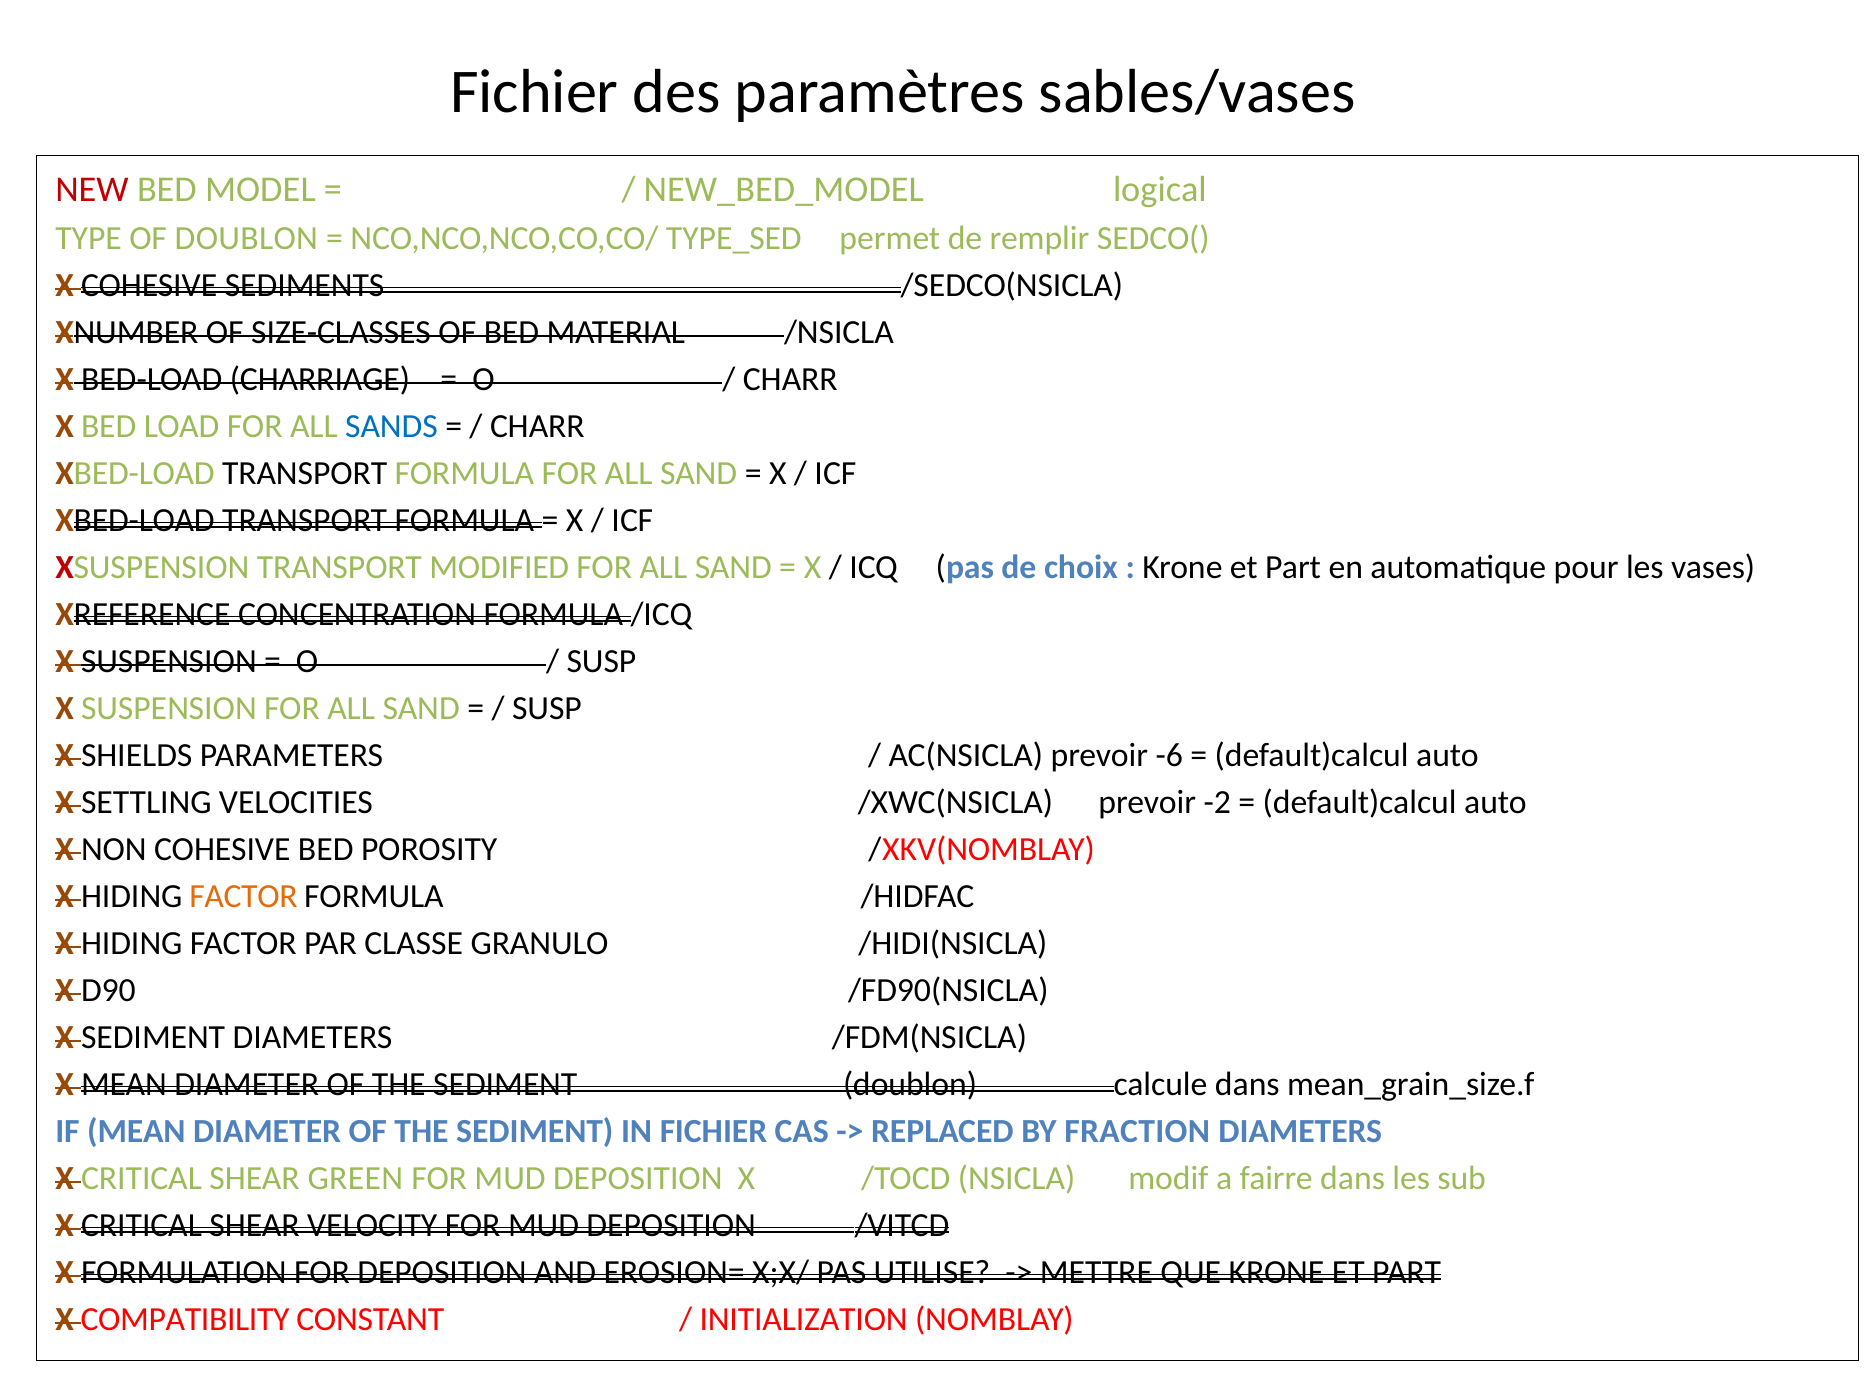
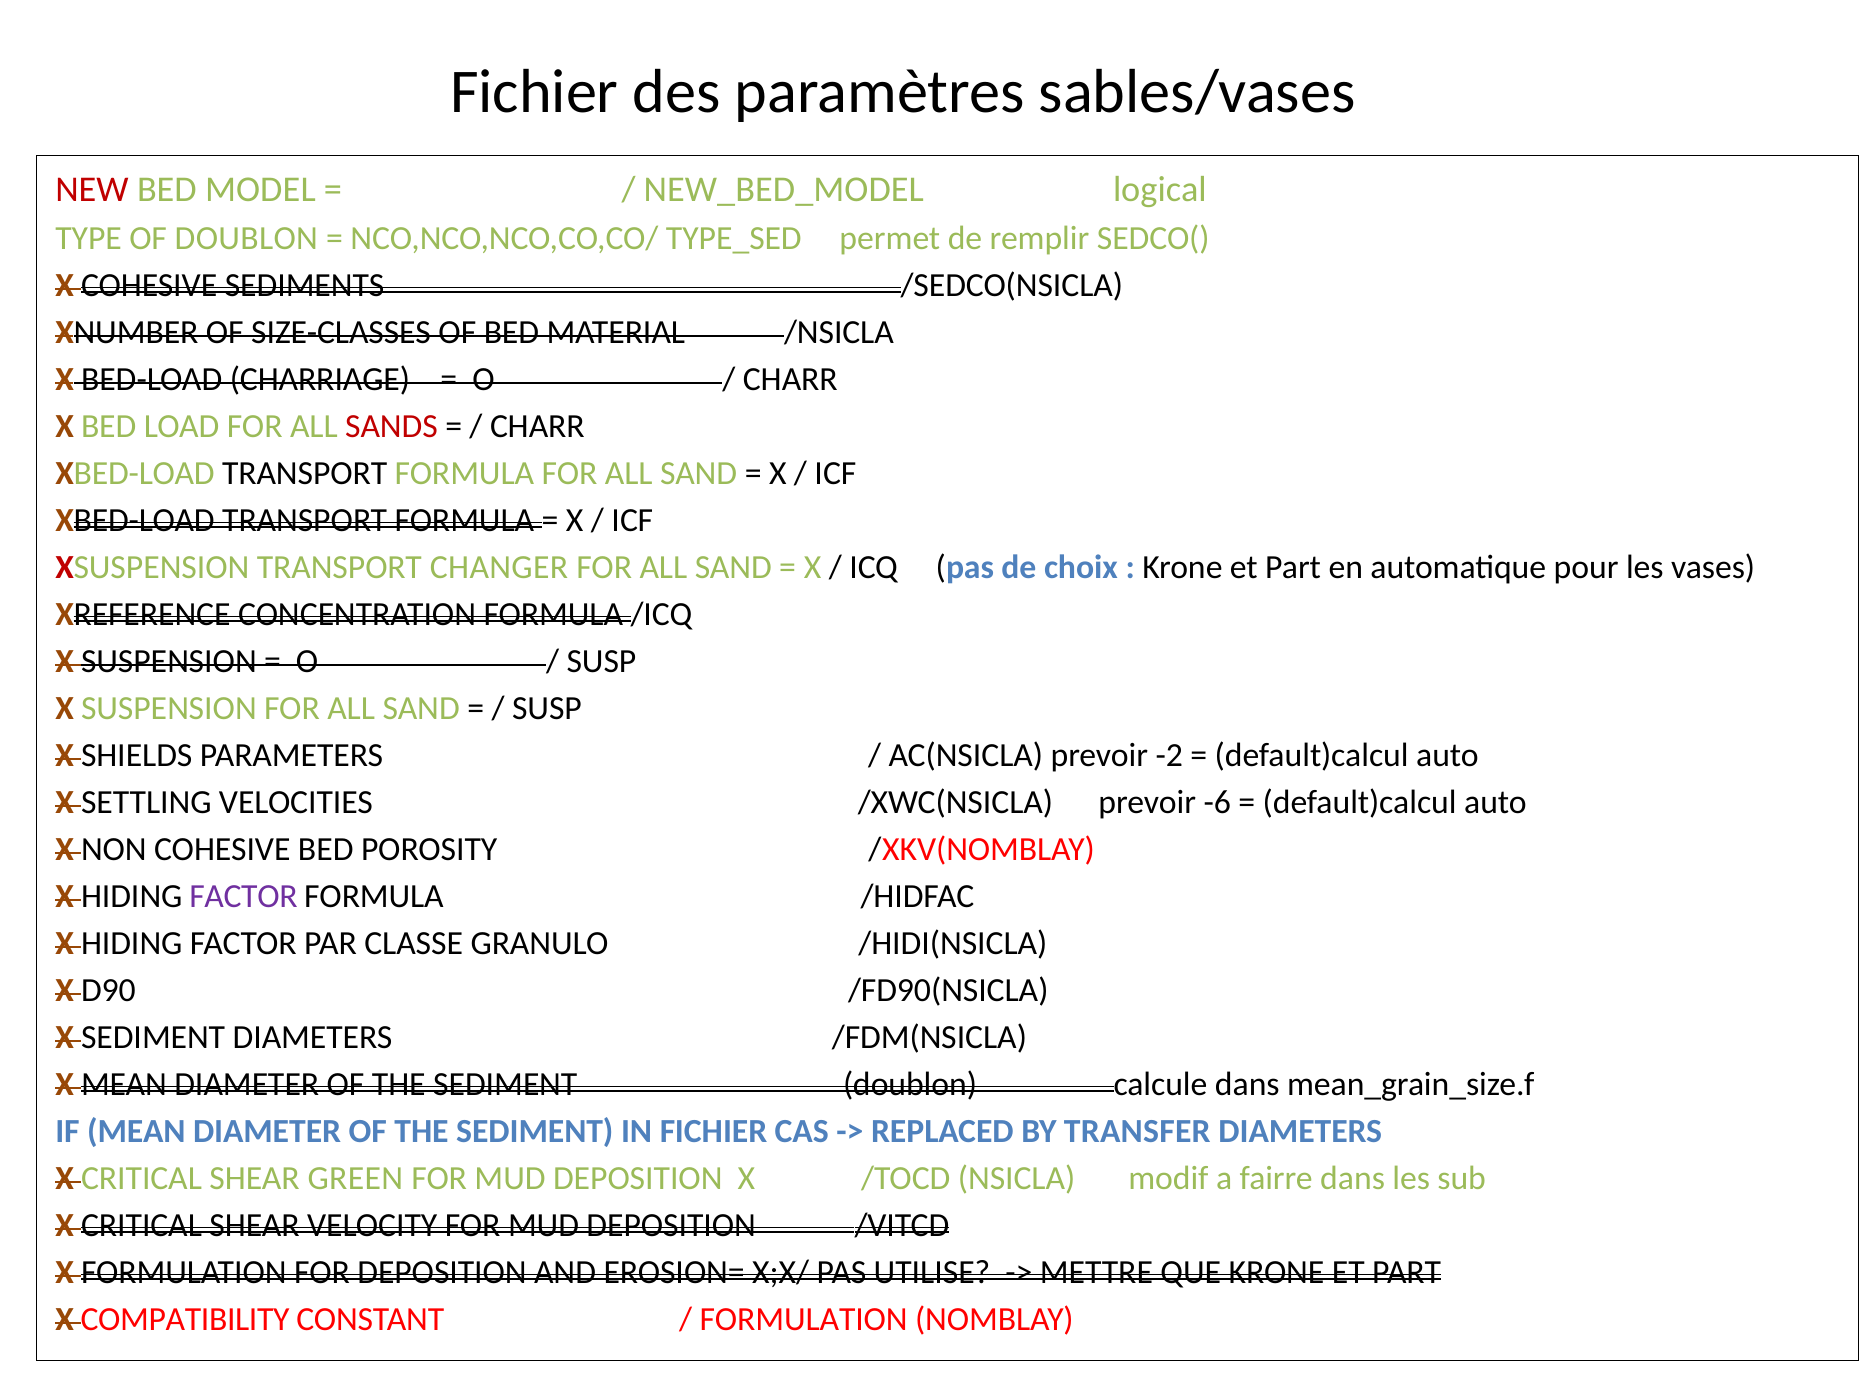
SANDS colour: blue -> red
MODIFIED: MODIFIED -> CHANGER
-6: -6 -> -2
-2: -2 -> -6
FACTOR at (243, 896) colour: orange -> purple
FRACTION: FRACTION -> TRANSFER
INITIALIZATION at (804, 1320): INITIALIZATION -> FORMULATION
